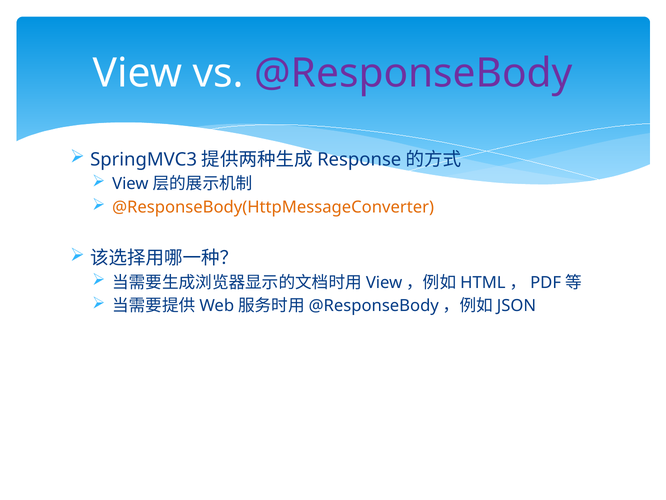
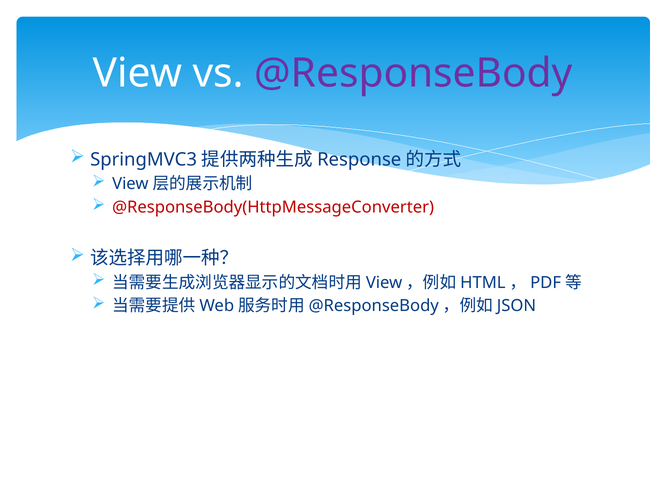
@ResponseBody(HttpMessageConverter colour: orange -> red
